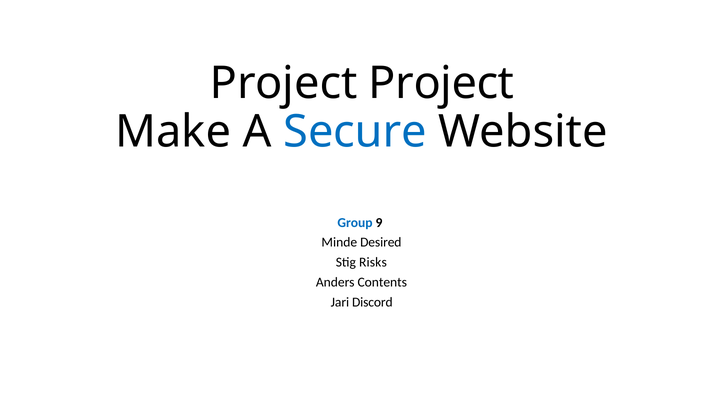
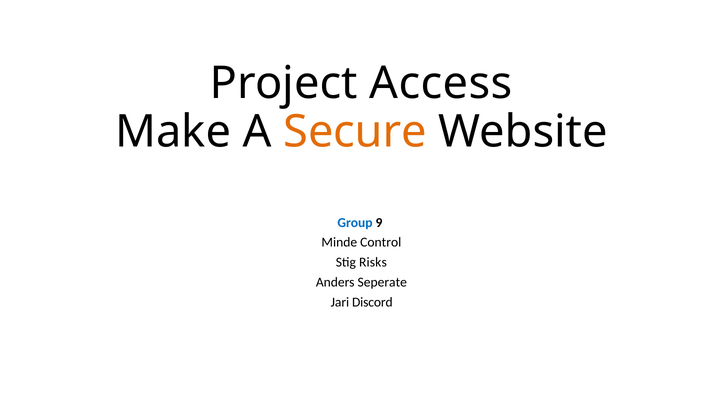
Project Project: Project -> Access
Secure colour: blue -> orange
Desired: Desired -> Control
Contents: Contents -> Seperate
